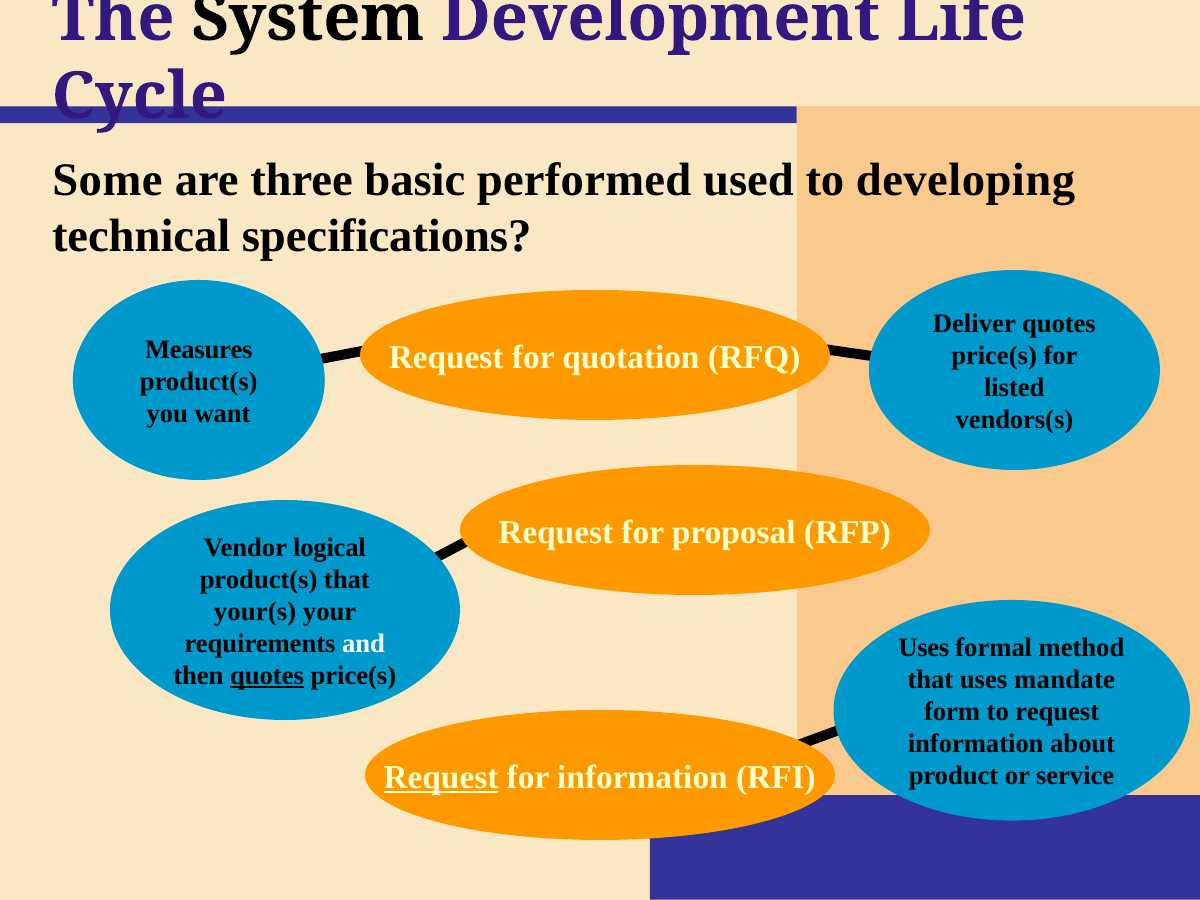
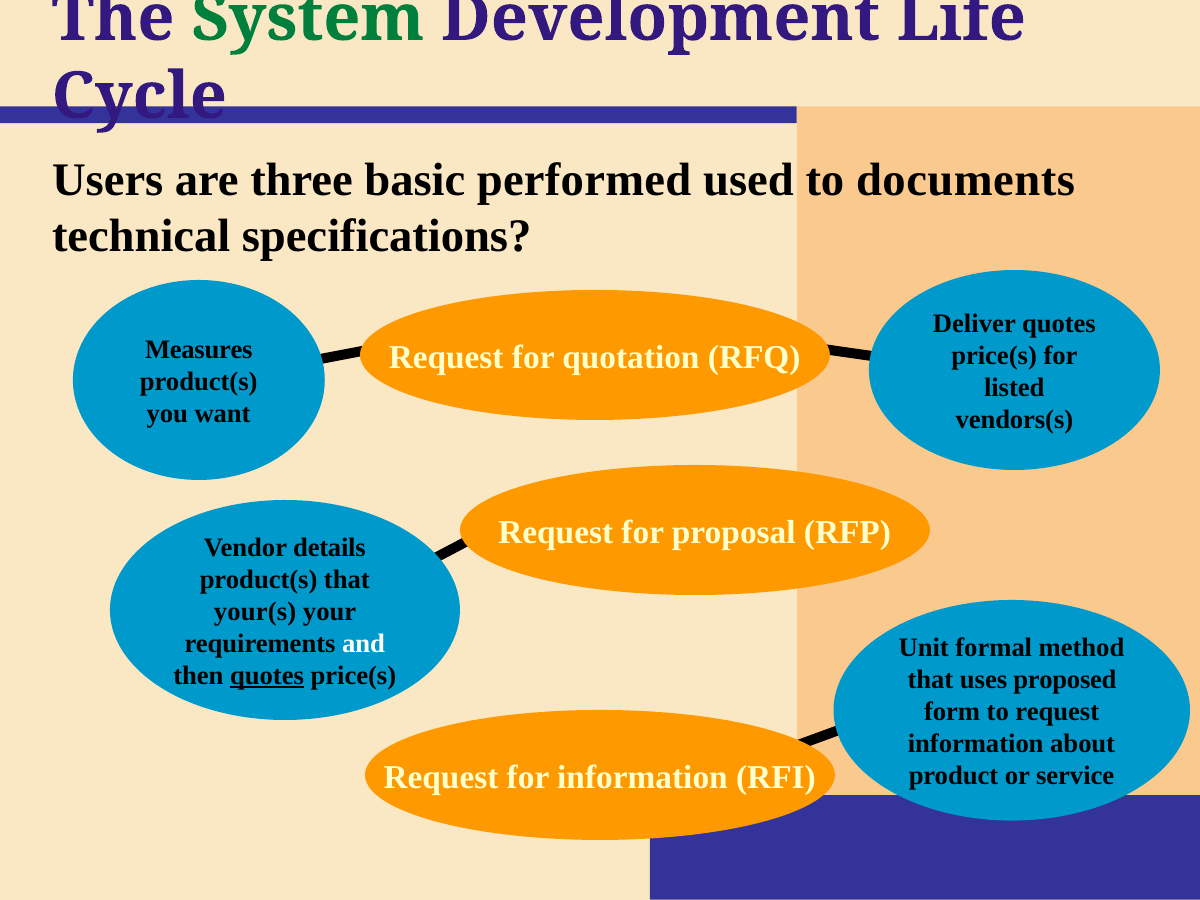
System colour: black -> green
Some: Some -> Users
developing: developing -> documents
logical: logical -> details
Uses at (924, 648): Uses -> Unit
mandate: mandate -> proposed
Request at (441, 777) underline: present -> none
